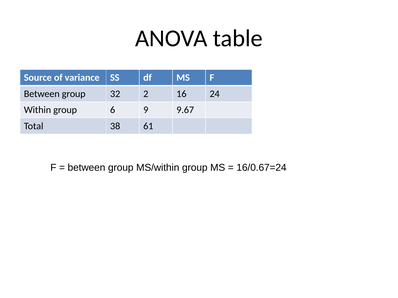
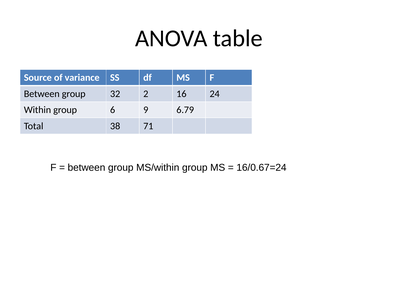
9.67: 9.67 -> 6.79
61: 61 -> 71
